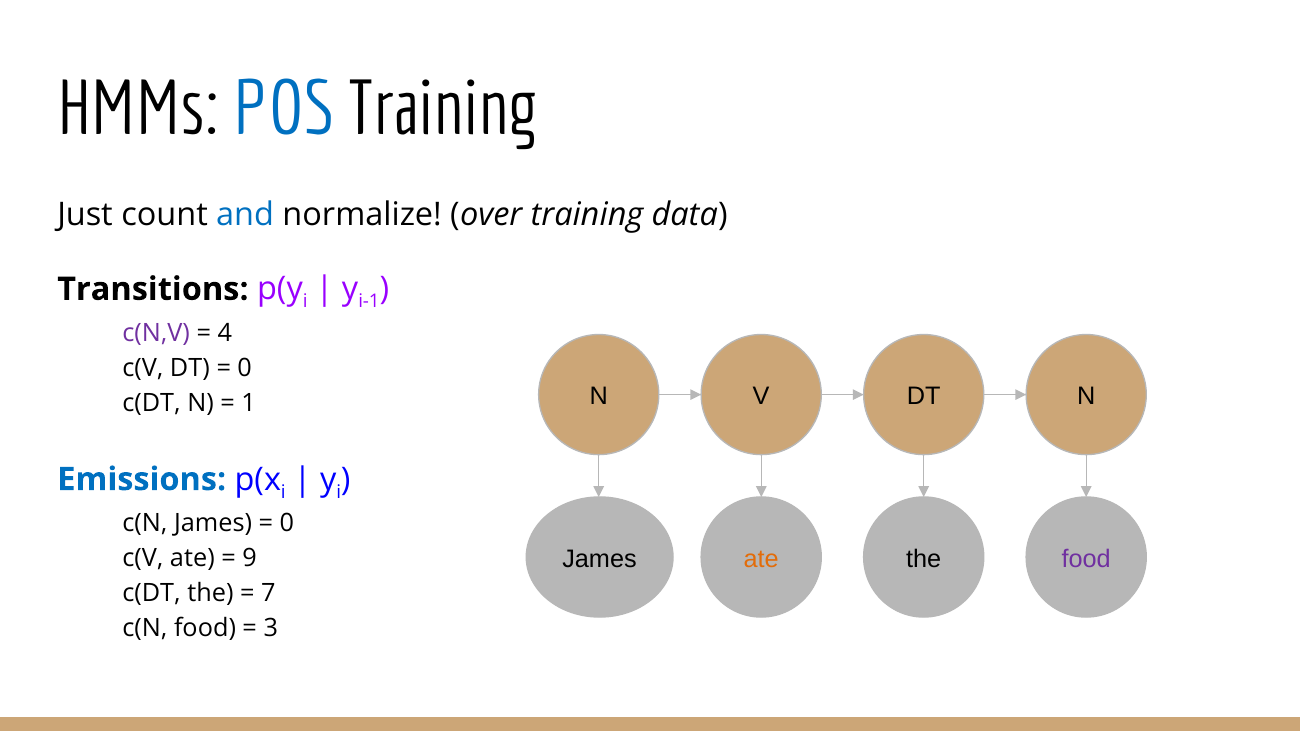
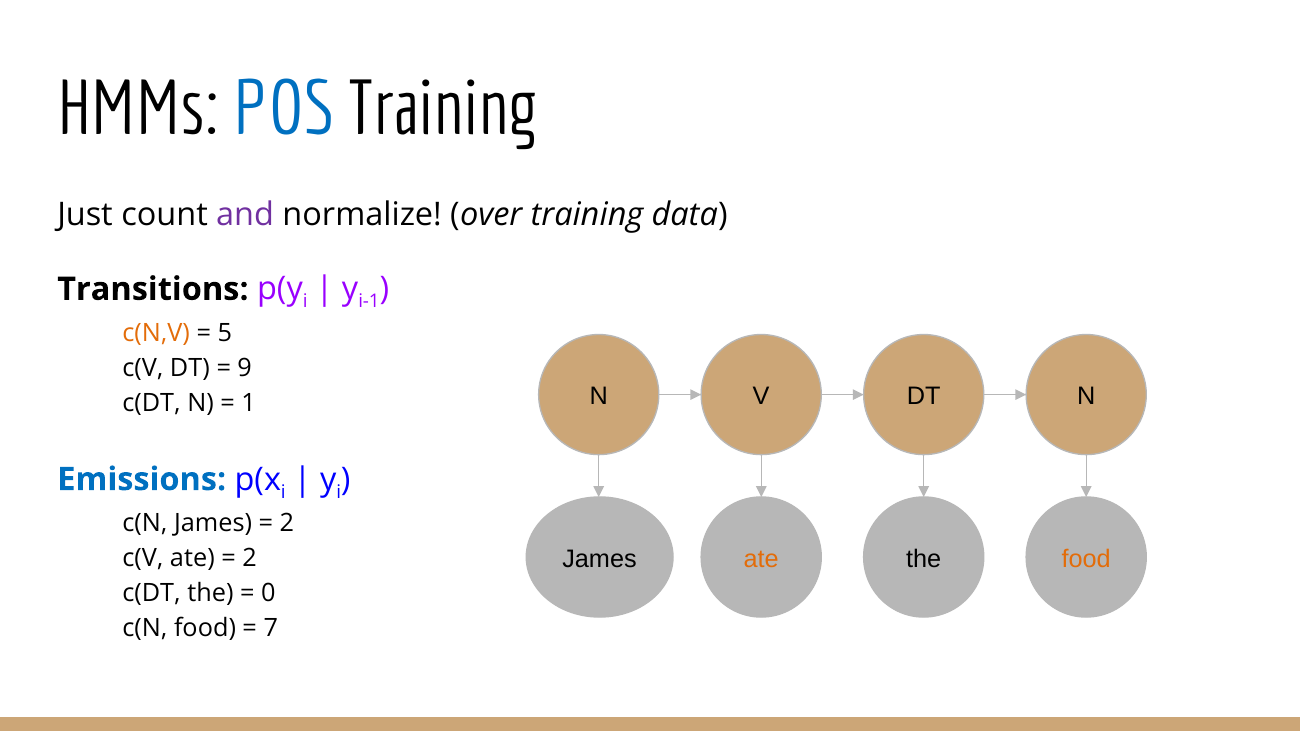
and colour: blue -> purple
c(N,V colour: purple -> orange
4: 4 -> 5
0 at (245, 368): 0 -> 9
0 at (287, 524): 0 -> 2
food at (1086, 559) colour: purple -> orange
9 at (250, 558): 9 -> 2
7: 7 -> 0
3: 3 -> 7
